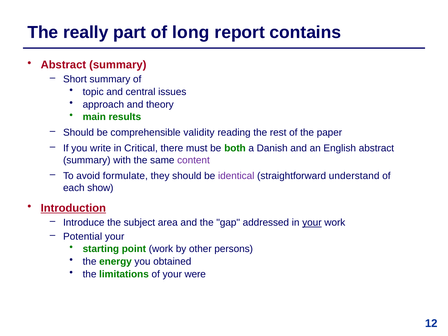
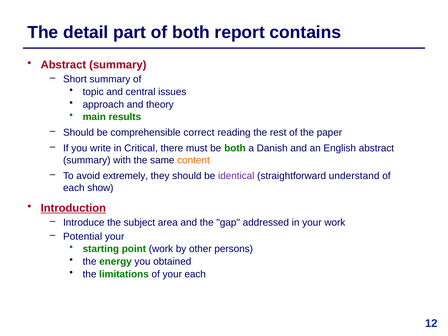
really: really -> detail
of long: long -> both
validity: validity -> correct
content colour: purple -> orange
formulate: formulate -> extremely
your at (312, 223) underline: present -> none
your were: were -> each
